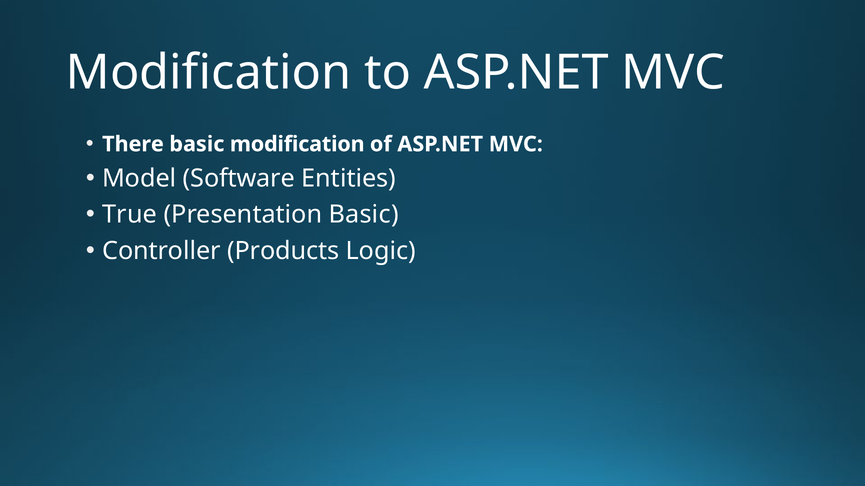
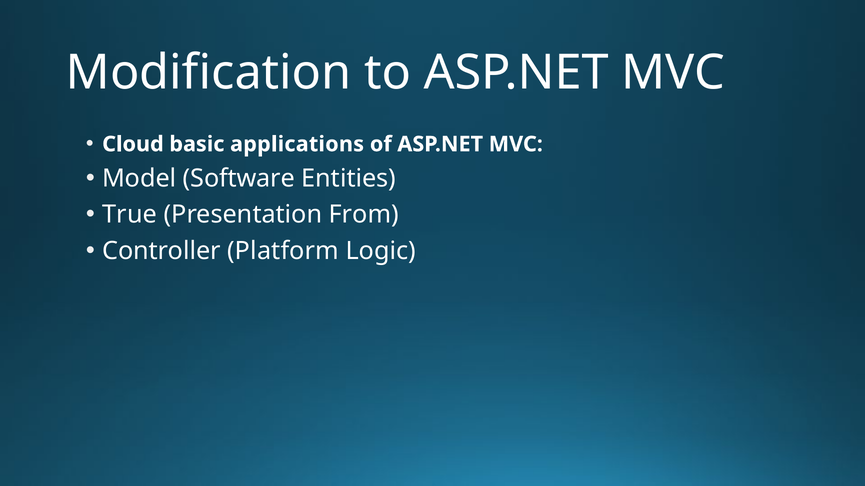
There: There -> Cloud
basic modification: modification -> applications
Presentation Basic: Basic -> From
Products: Products -> Platform
